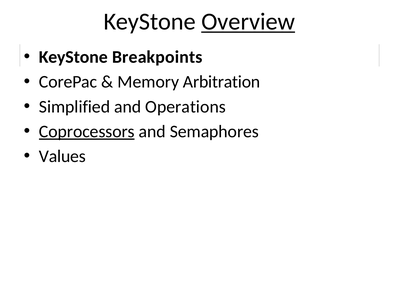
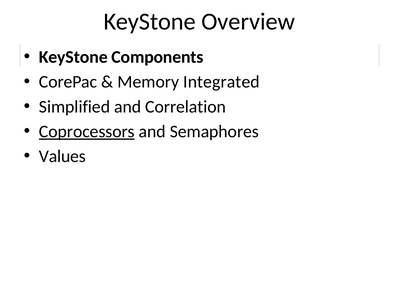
Overview underline: present -> none
Breakpoints: Breakpoints -> Components
Arbitration: Arbitration -> Integrated
Operations: Operations -> Correlation
